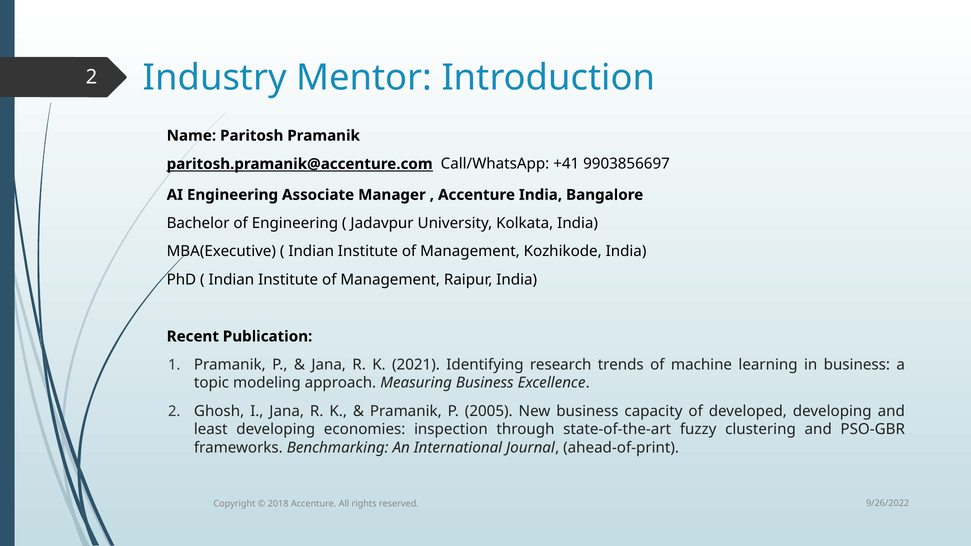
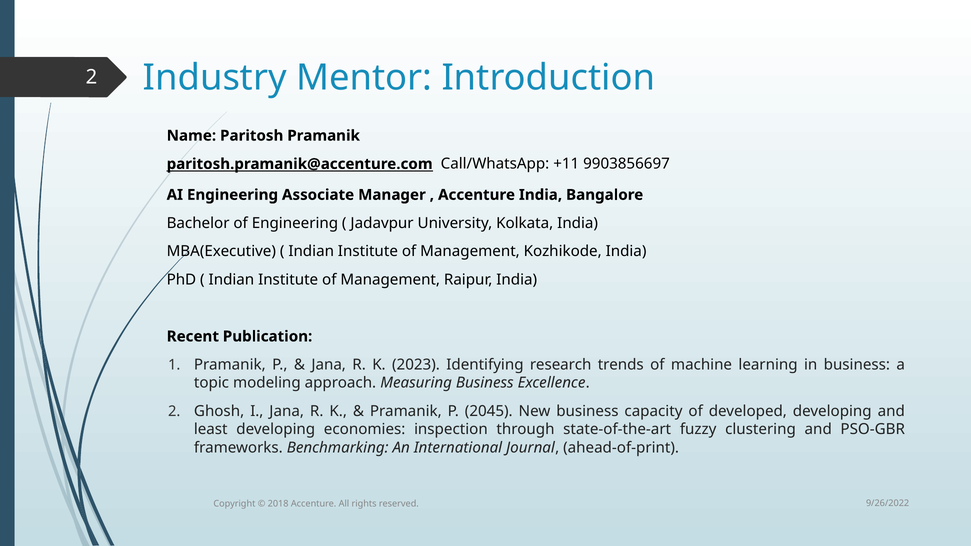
+41: +41 -> +11
2021: 2021 -> 2023
2005: 2005 -> 2045
